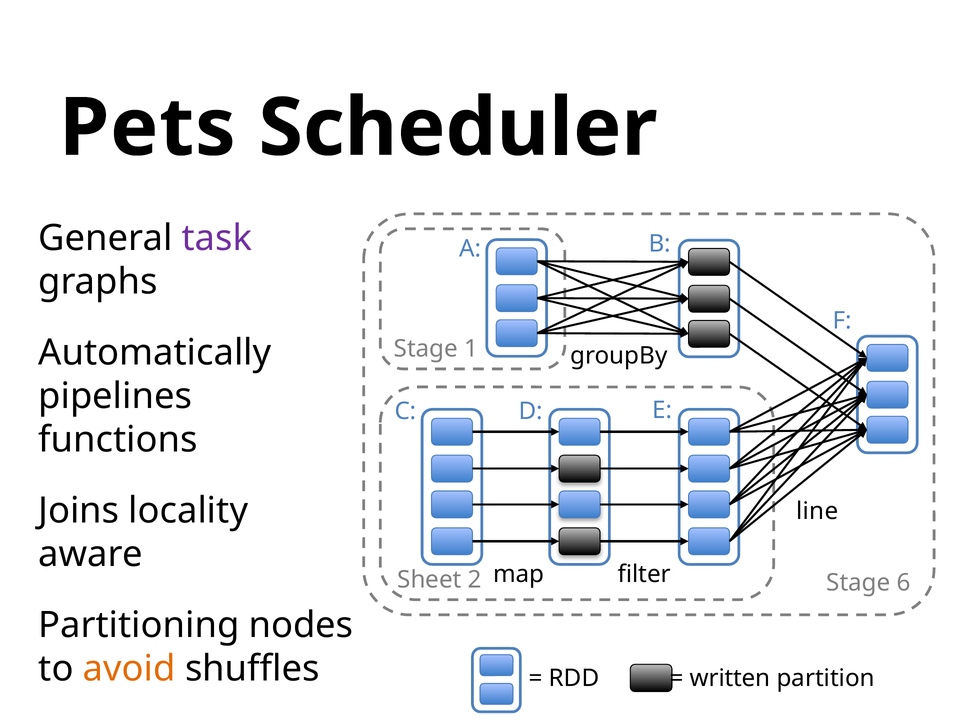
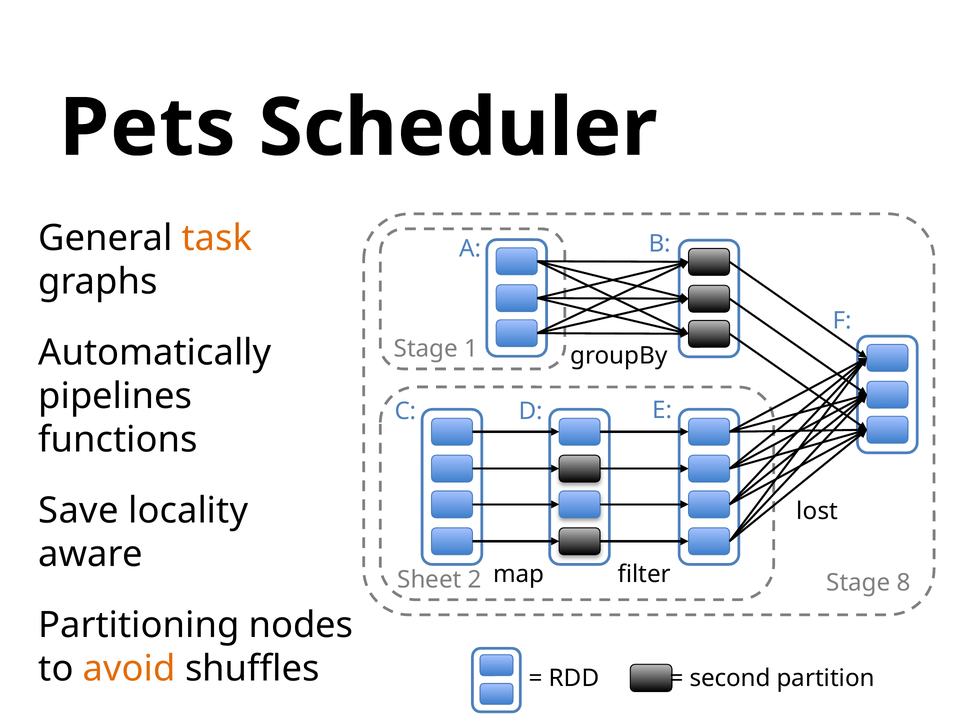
task colour: purple -> orange
Joins: Joins -> Save
line: line -> lost
6: 6 -> 8
written: written -> second
